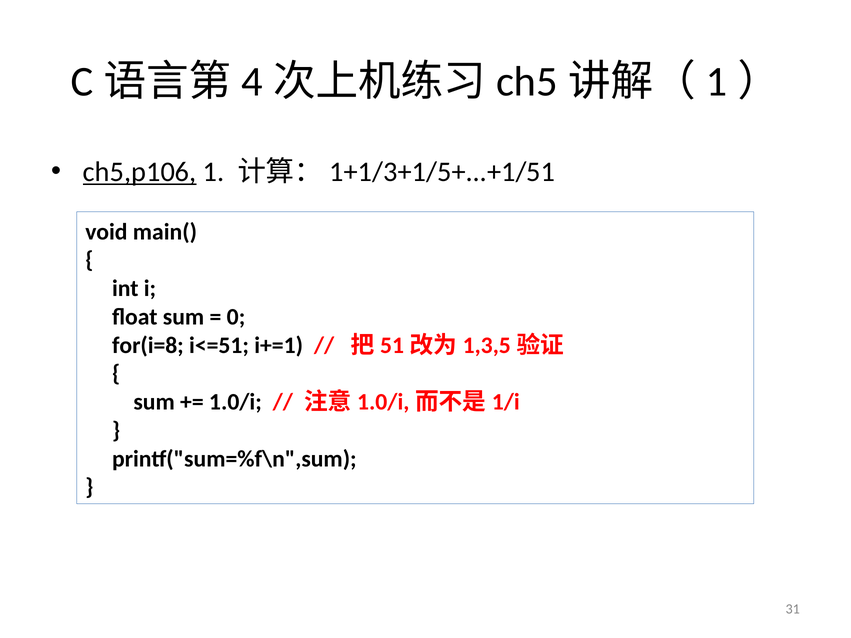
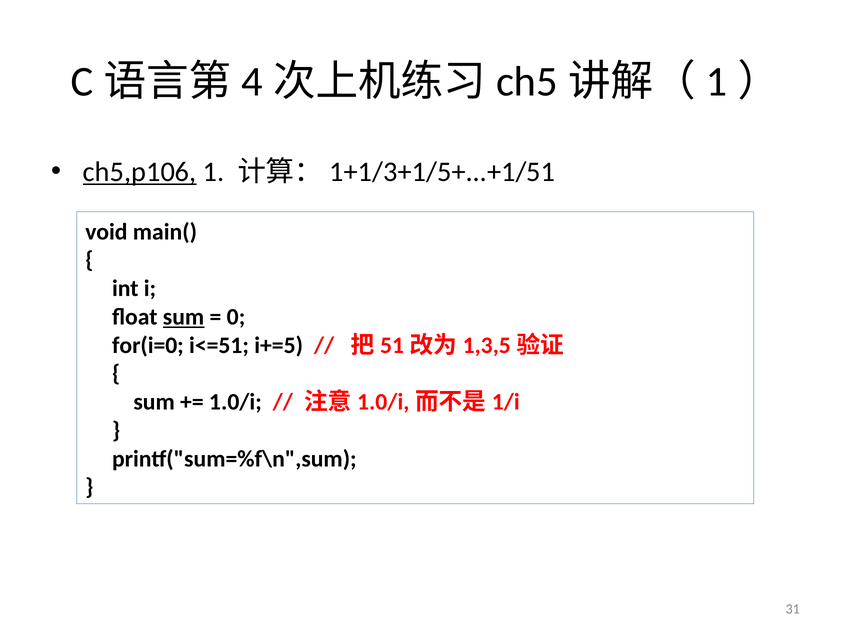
sum at (184, 317) underline: none -> present
for(i=8: for(i=8 -> for(i=0
i+=1: i+=1 -> i+=5
